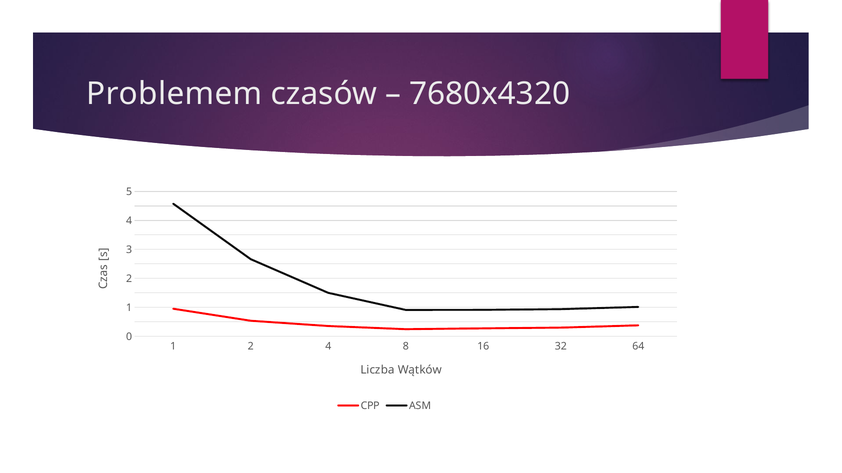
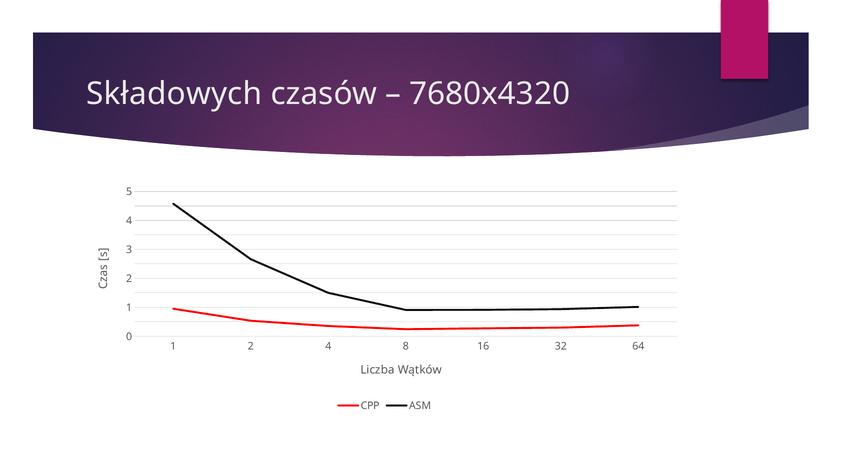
Problemem: Problemem -> Składowych
